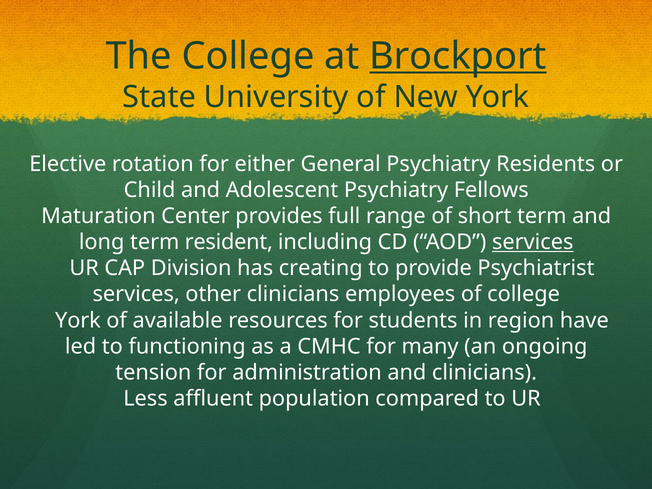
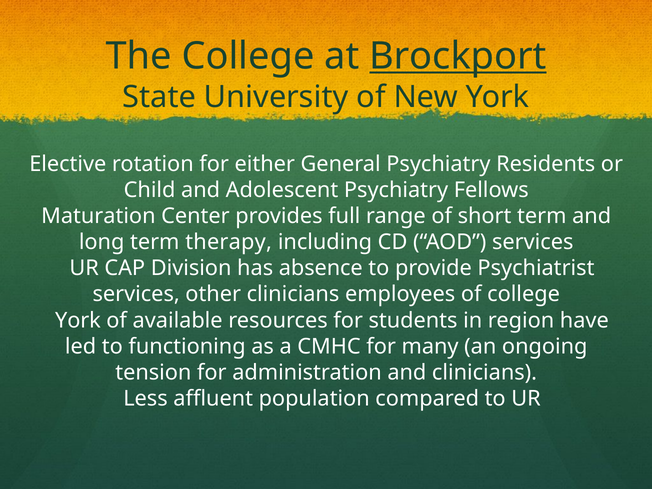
resident: resident -> therapy
services at (533, 242) underline: present -> none
creating: creating -> absence
